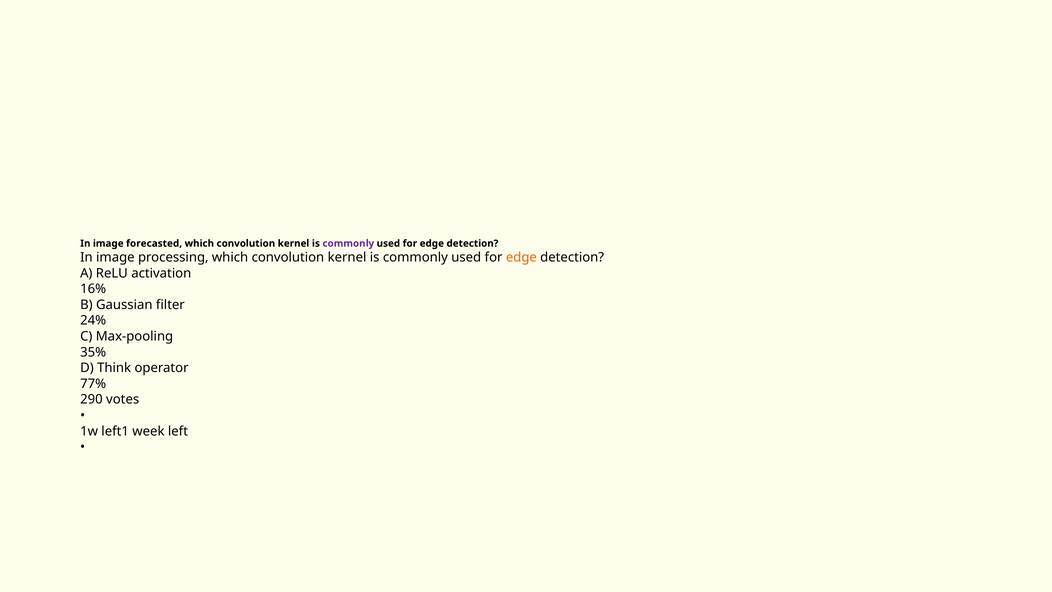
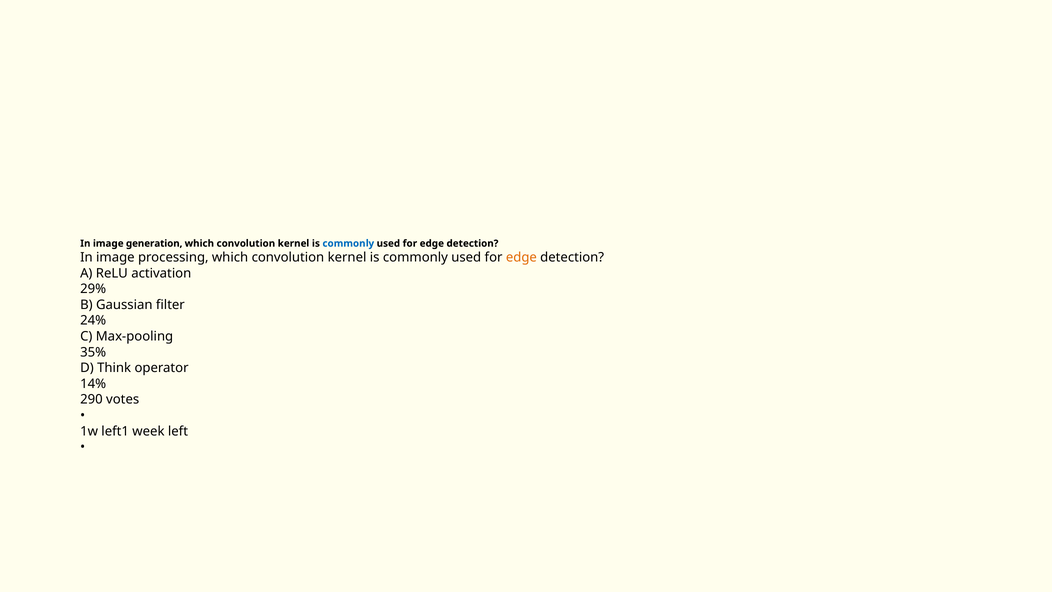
forecasted: forecasted -> generation
commonly at (348, 243) colour: purple -> blue
16%: 16% -> 29%
77%: 77% -> 14%
